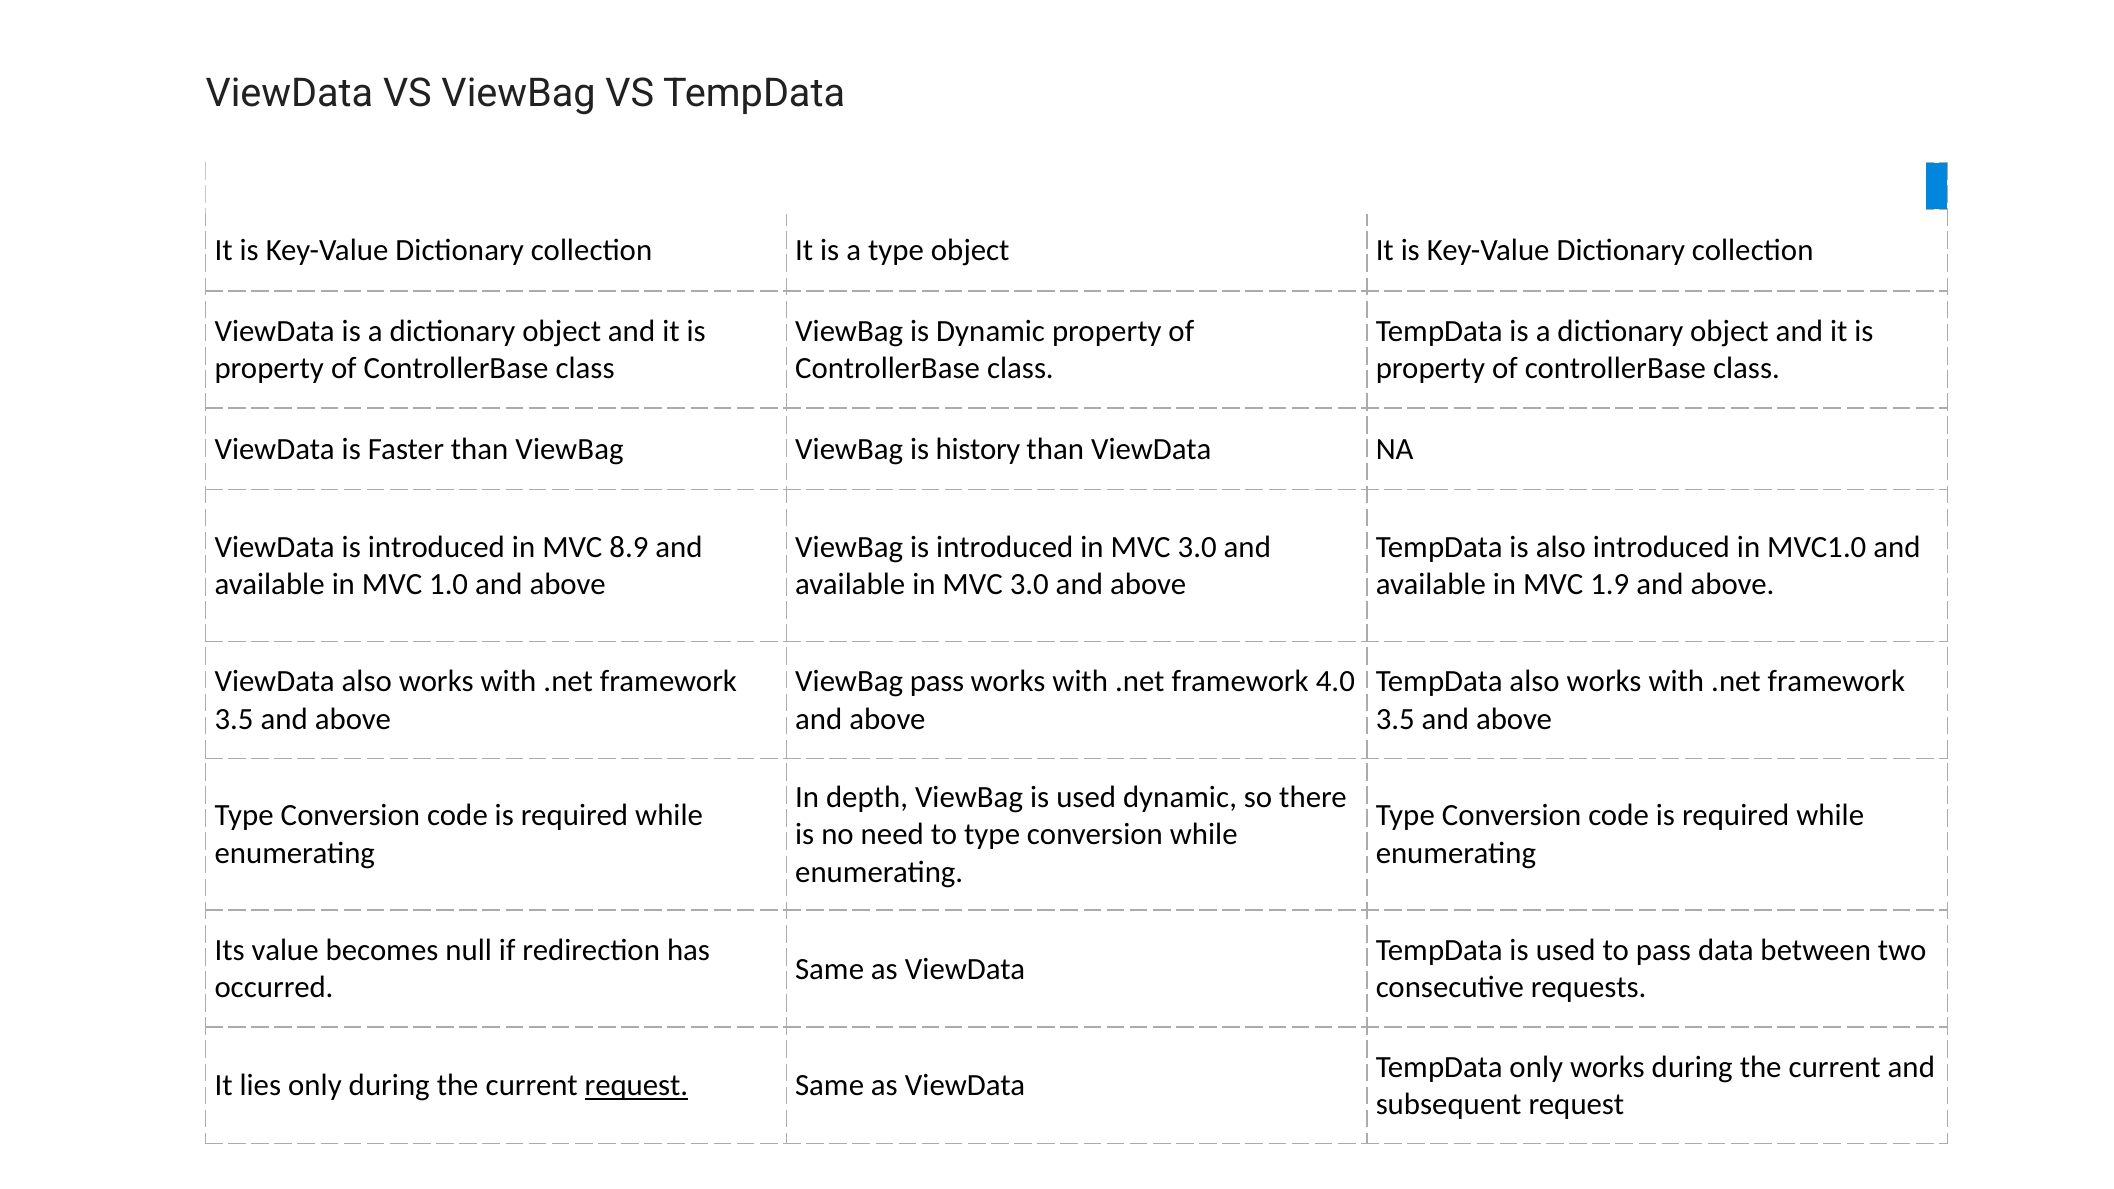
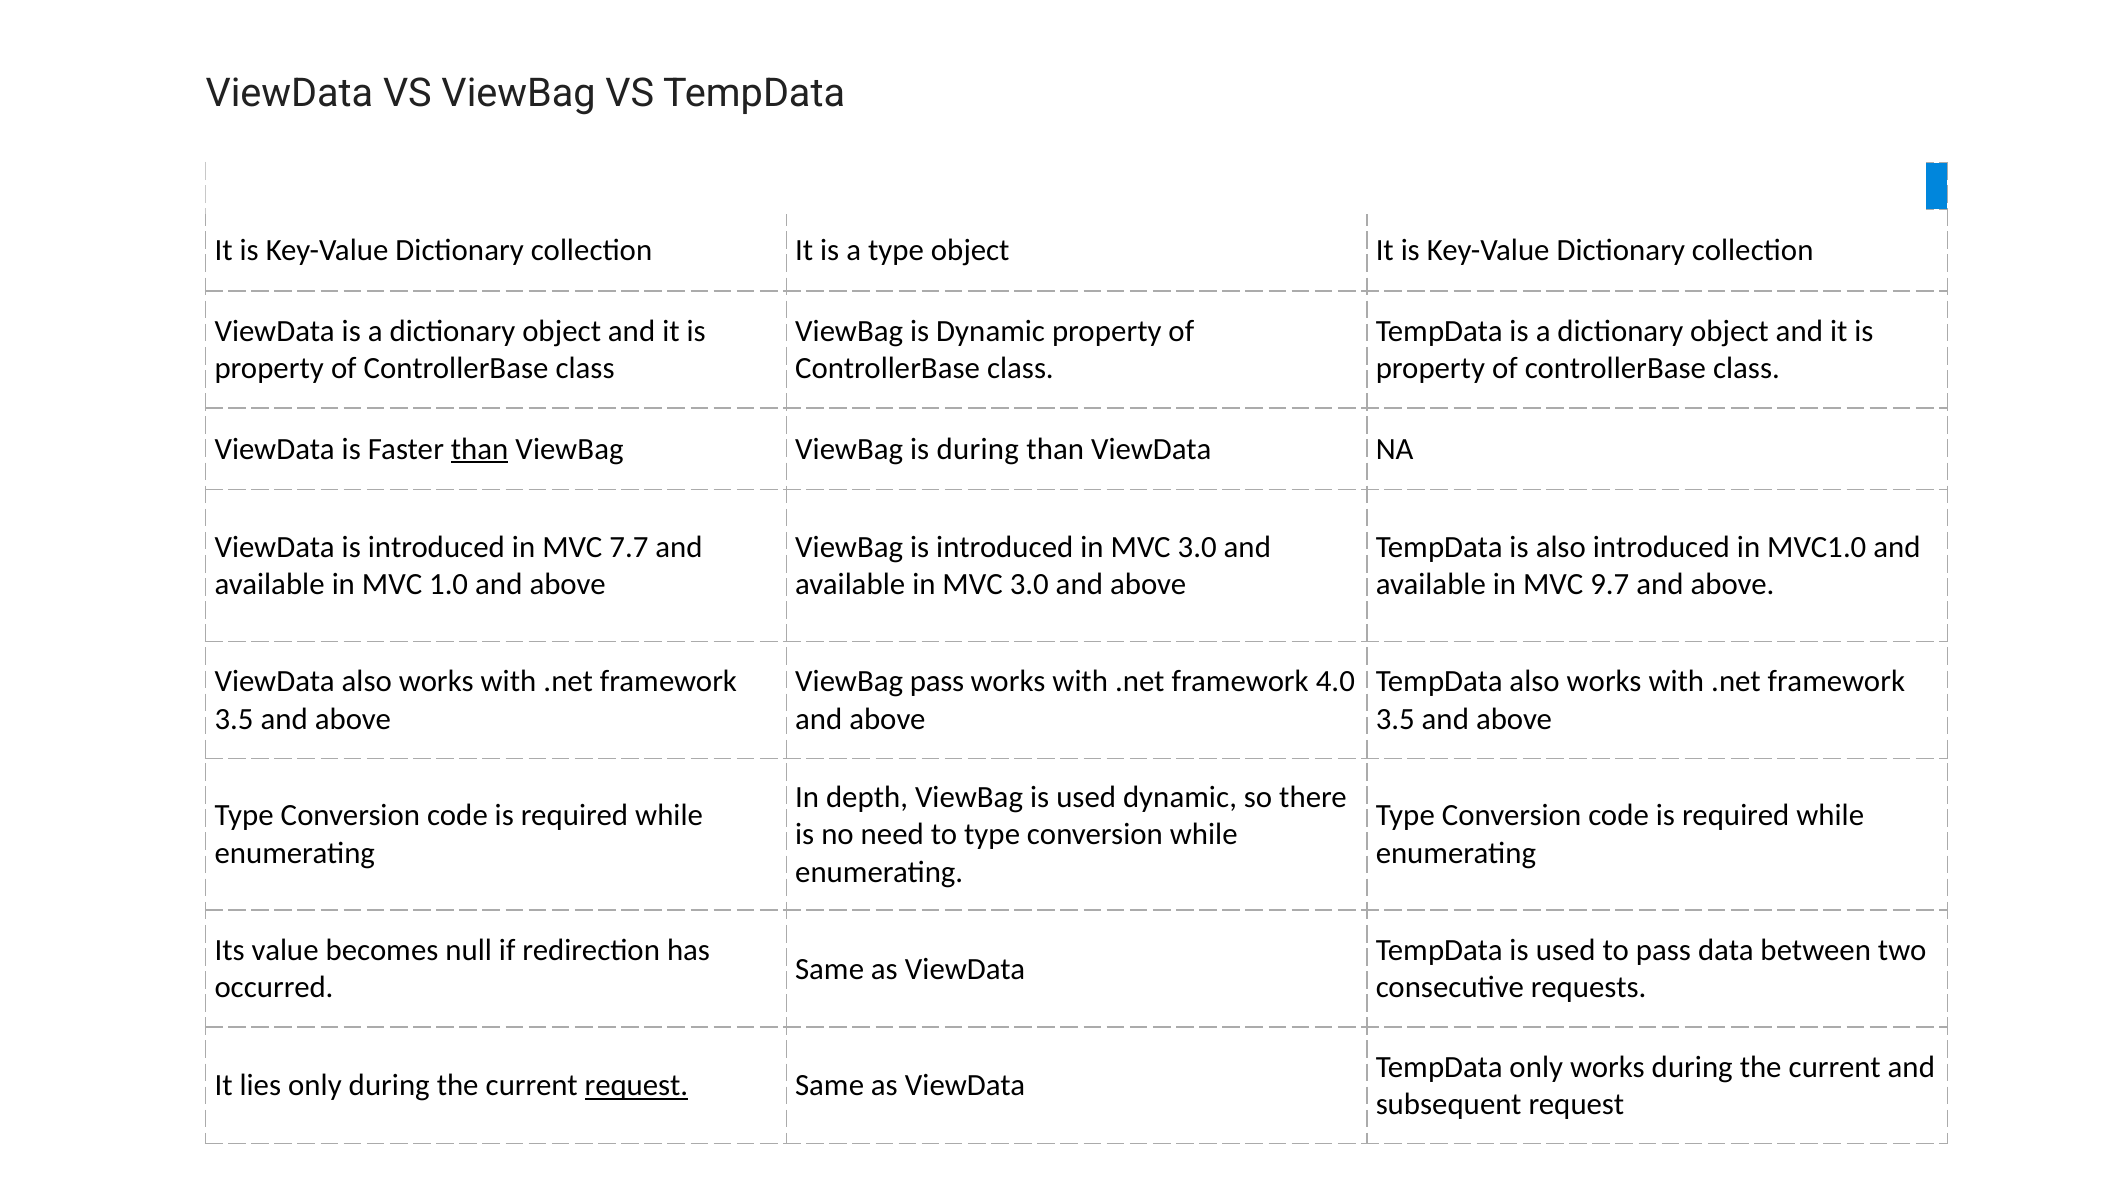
than at (480, 449) underline: none -> present
is history: history -> during
8.9: 8.9 -> 7.7
1.9: 1.9 -> 9.7
